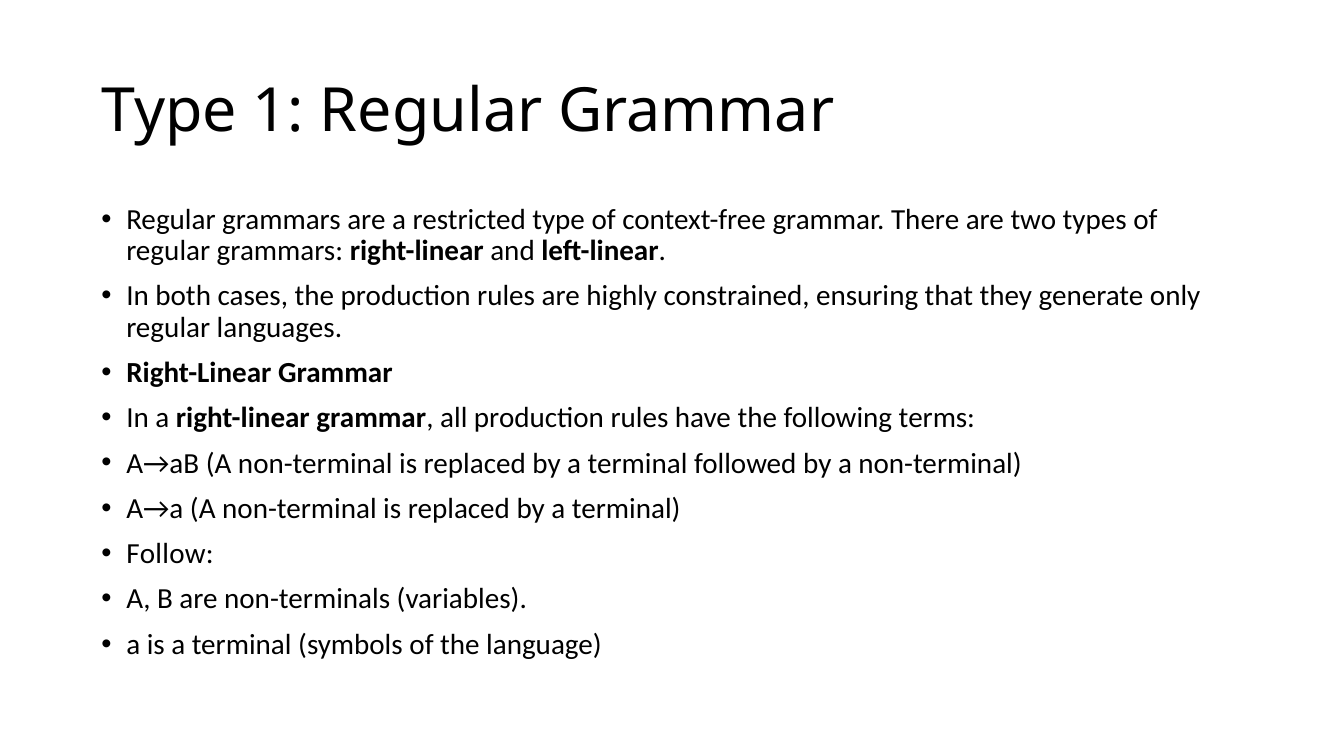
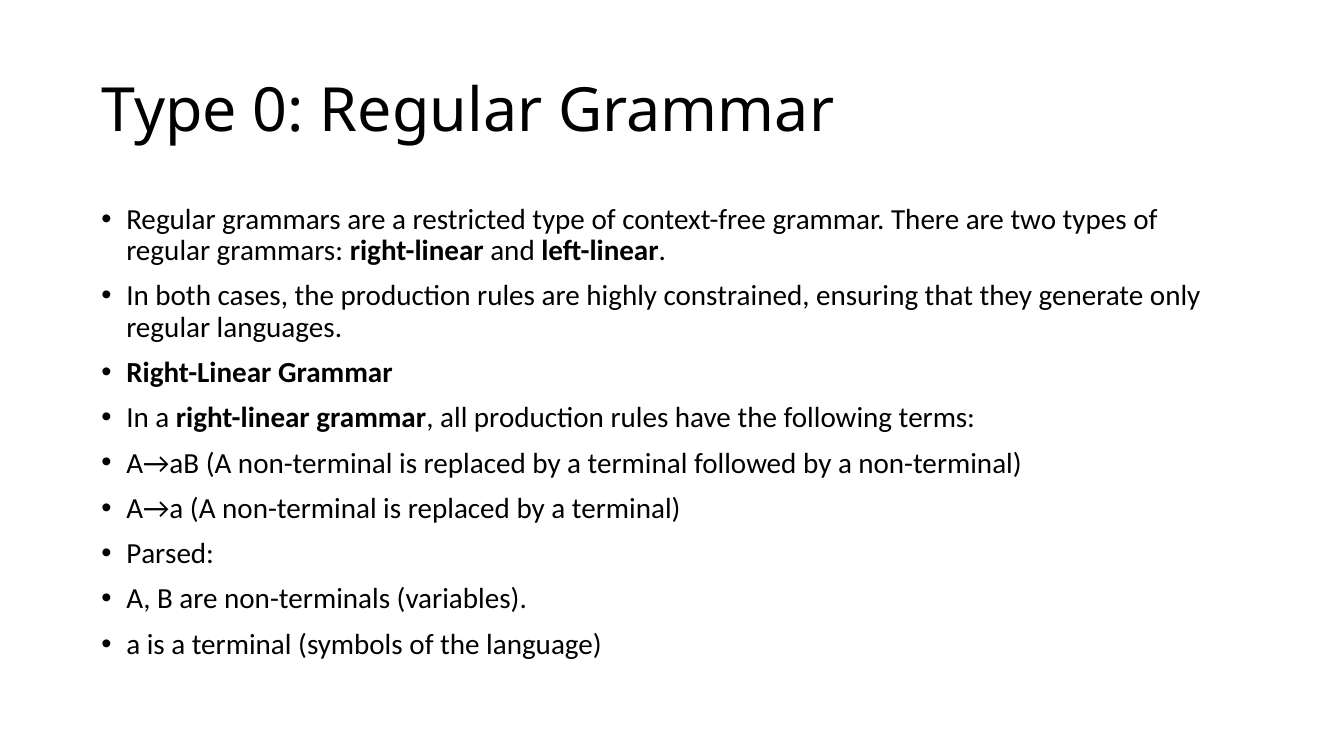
1: 1 -> 0
Follow: Follow -> Parsed
